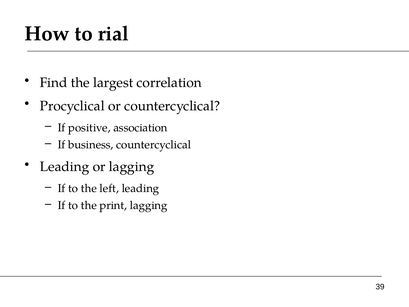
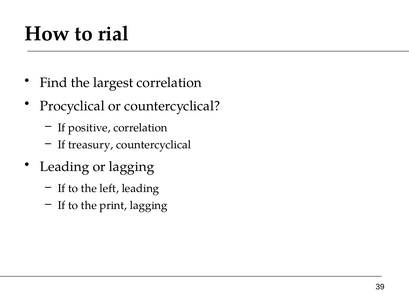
positive association: association -> correlation
business: business -> treasury
